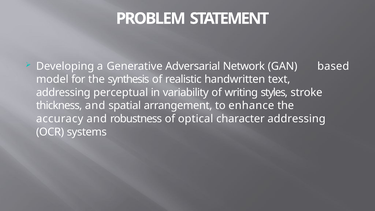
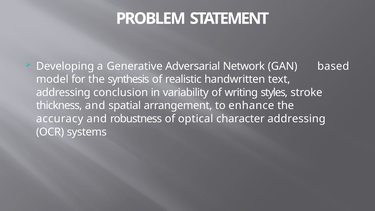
perceptual: perceptual -> conclusion
